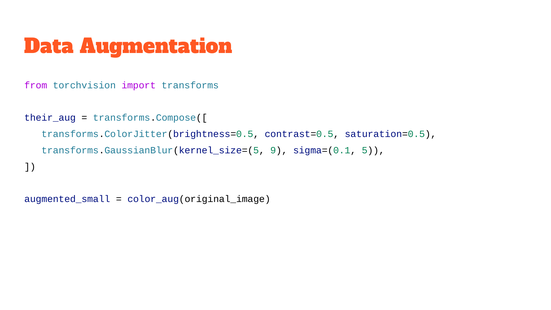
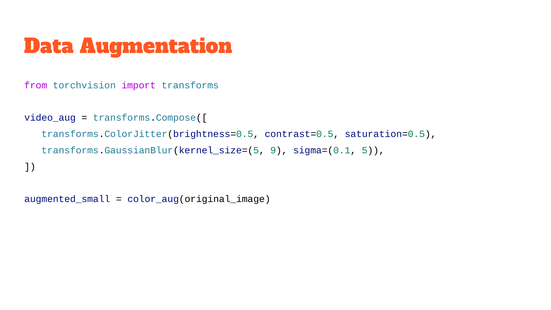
their_aug: their_aug -> video_aug
